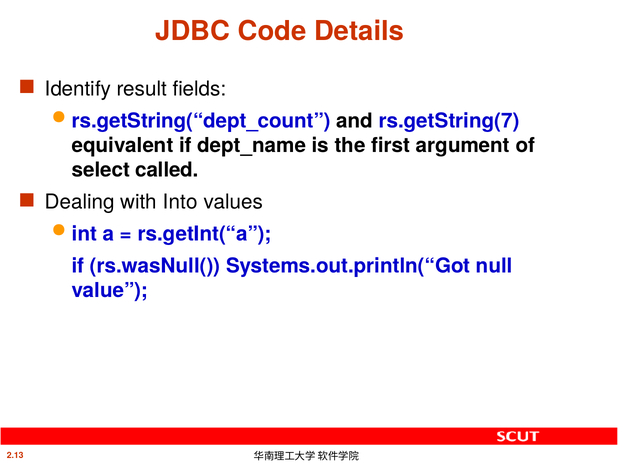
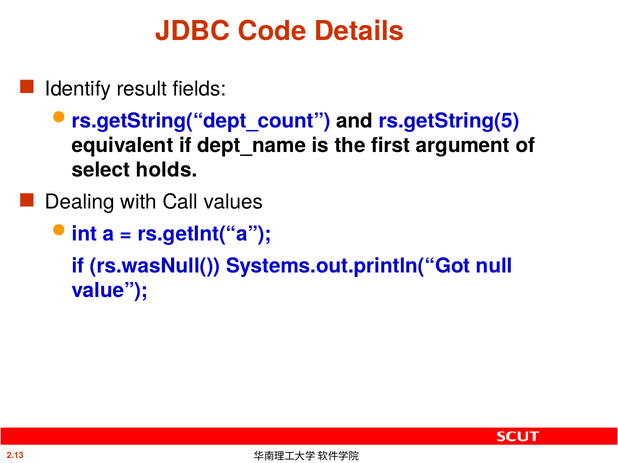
rs.getString(7: rs.getString(7 -> rs.getString(5
called: called -> holds
Into: Into -> Call
